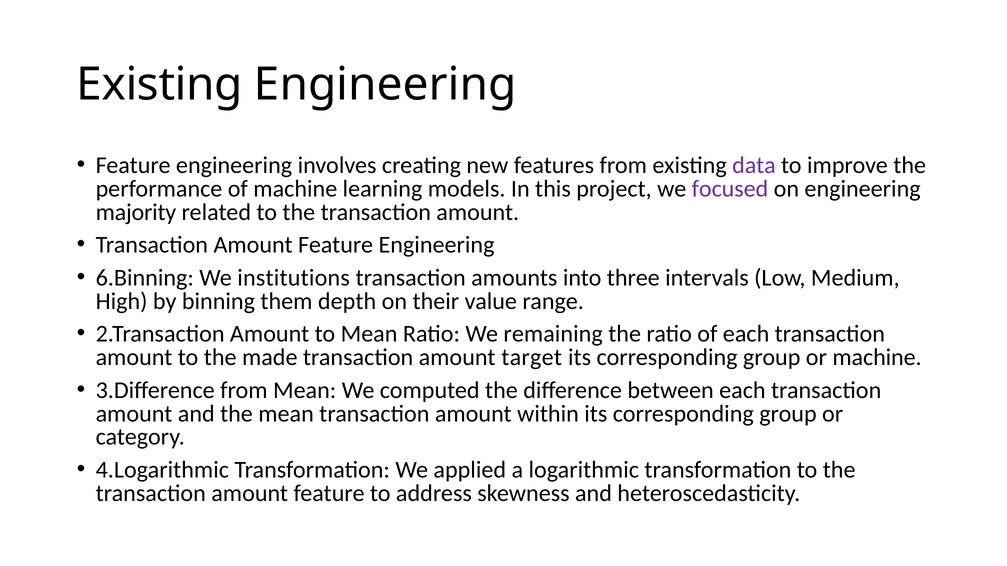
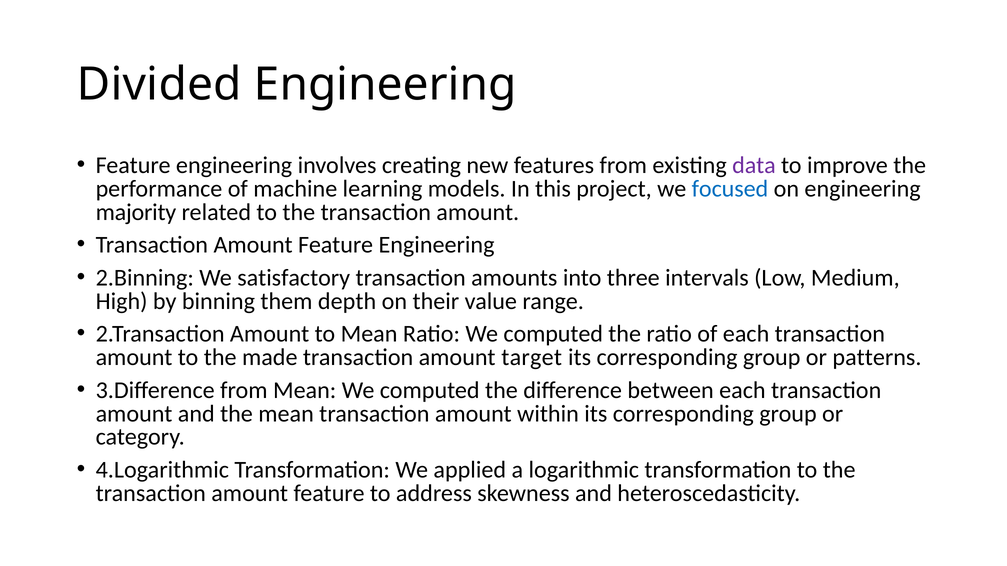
Existing at (160, 85): Existing -> Divided
focused colour: purple -> blue
6.Binning: 6.Binning -> 2.Binning
institutions: institutions -> satisfactory
Ratio We remaining: remaining -> computed
or machine: machine -> patterns
